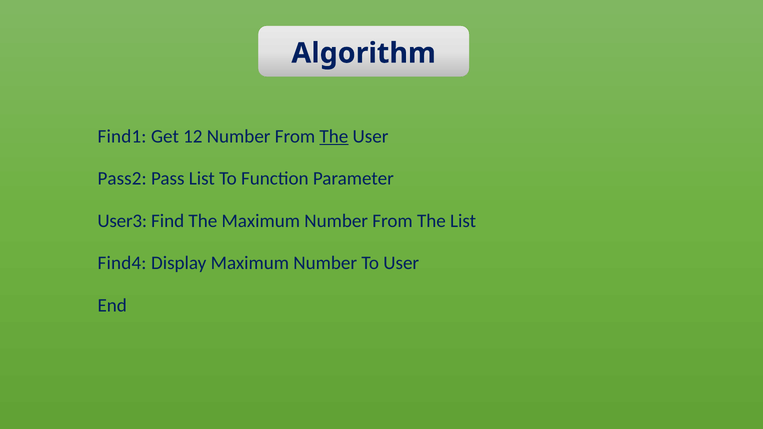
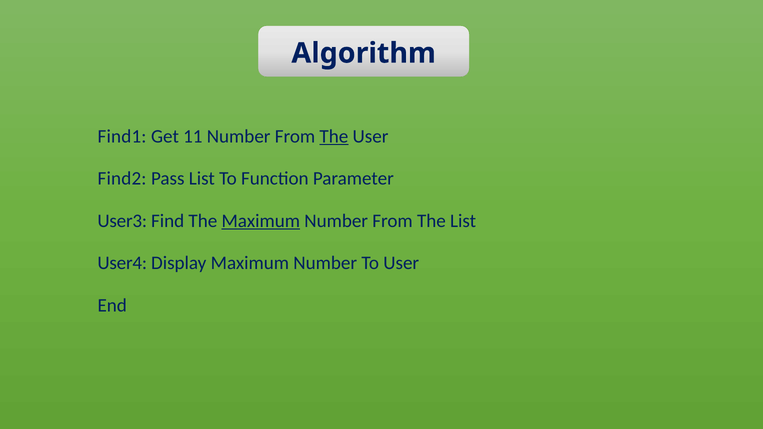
12: 12 -> 11
Pass2: Pass2 -> Find2
Maximum at (261, 221) underline: none -> present
Find4: Find4 -> User4
